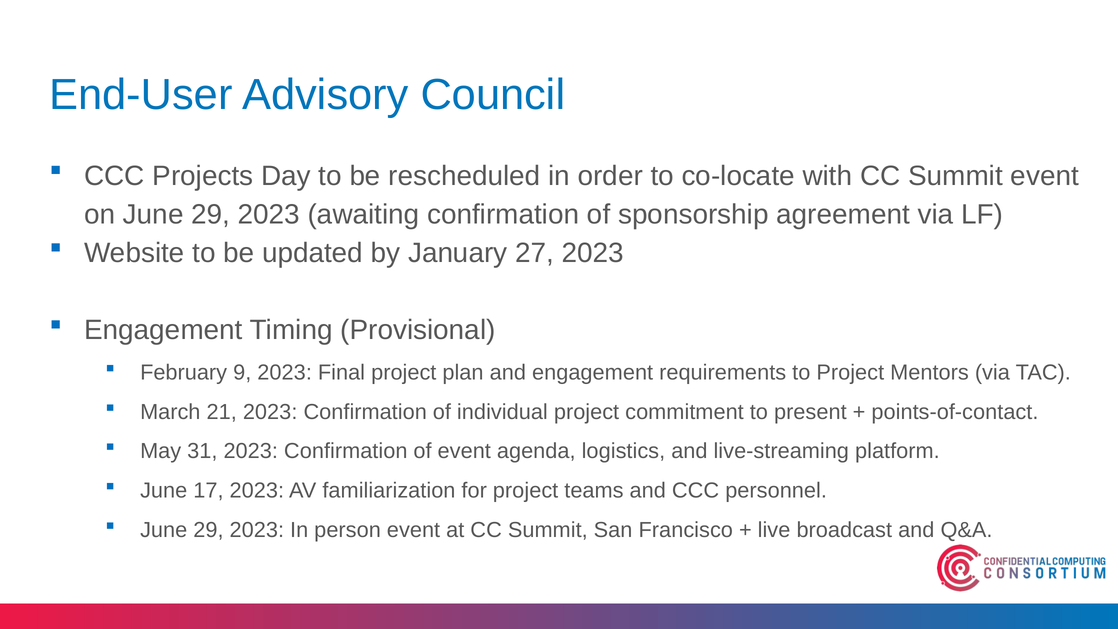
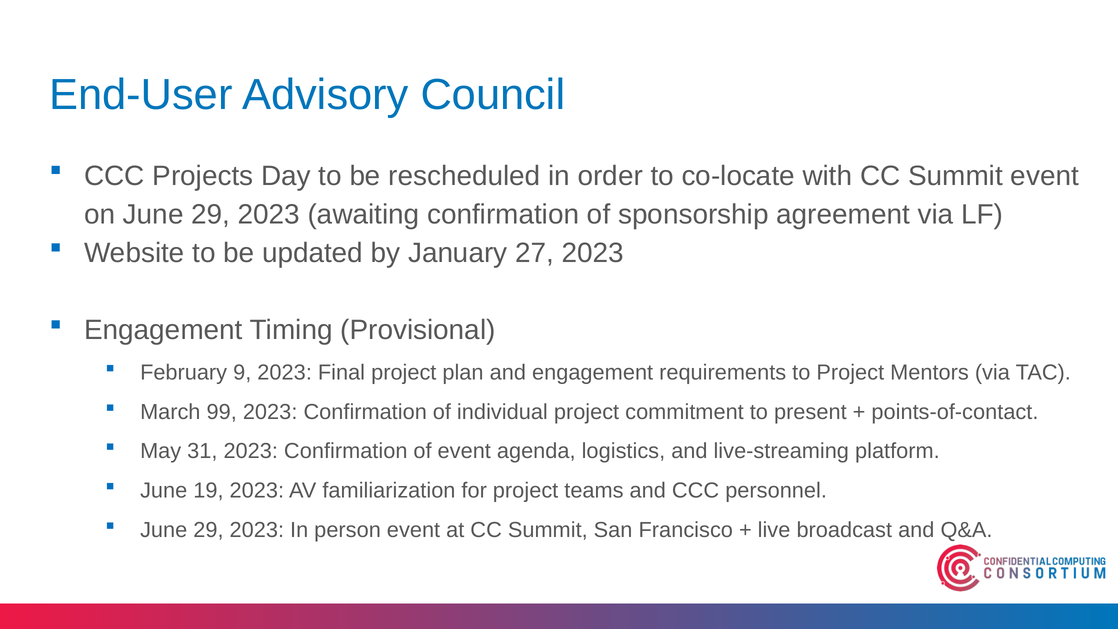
21: 21 -> 99
17: 17 -> 19
